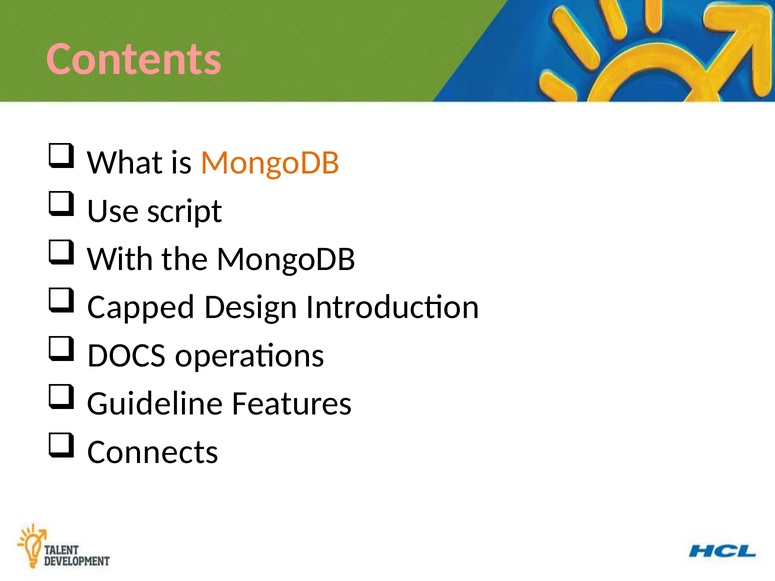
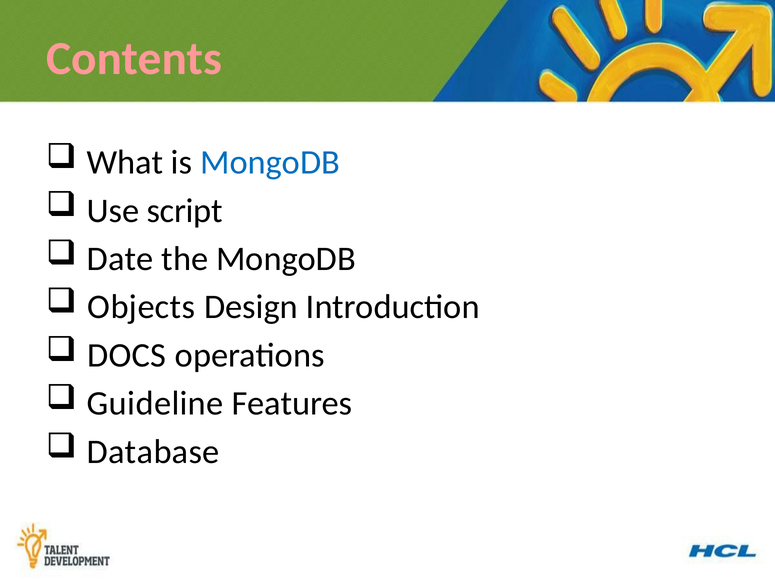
MongoDB at (270, 163) colour: orange -> blue
With: With -> Date
Capped: Capped -> Objects
Connects: Connects -> Database
